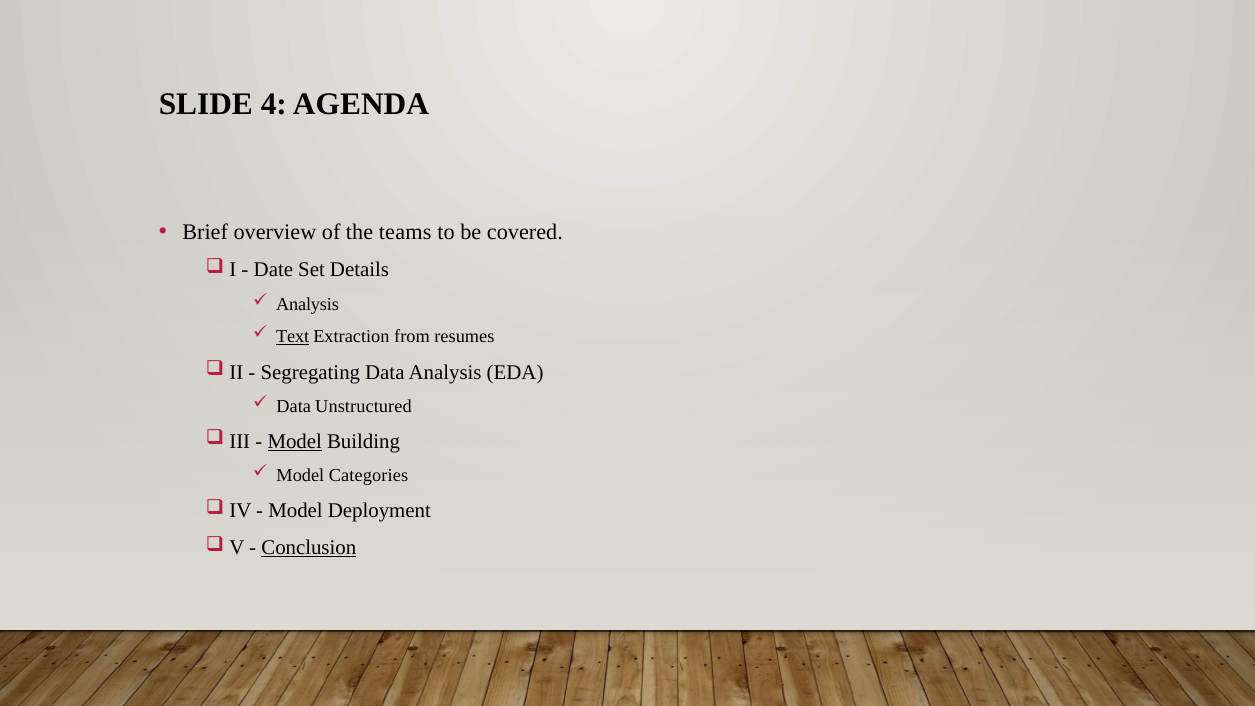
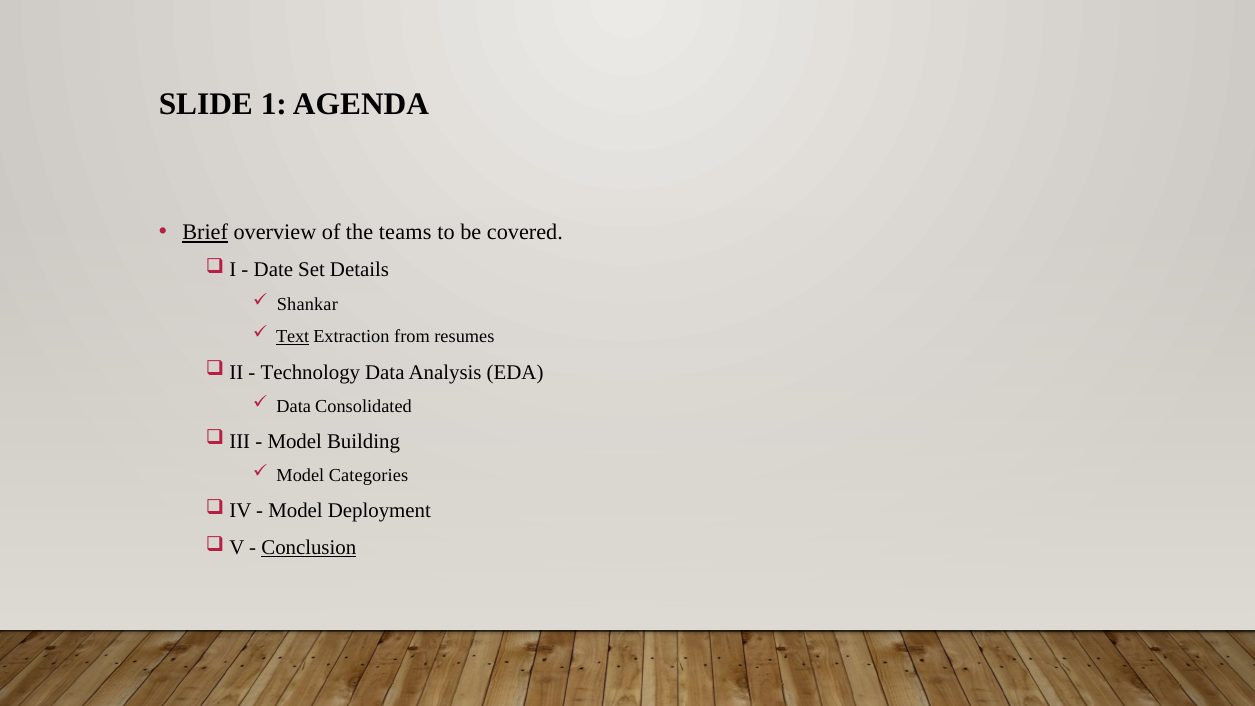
4: 4 -> 1
Brief underline: none -> present
Analysis at (308, 304): Analysis -> Shankar
Segregating: Segregating -> Technology
Unstructured: Unstructured -> Consolidated
Model at (295, 442) underline: present -> none
